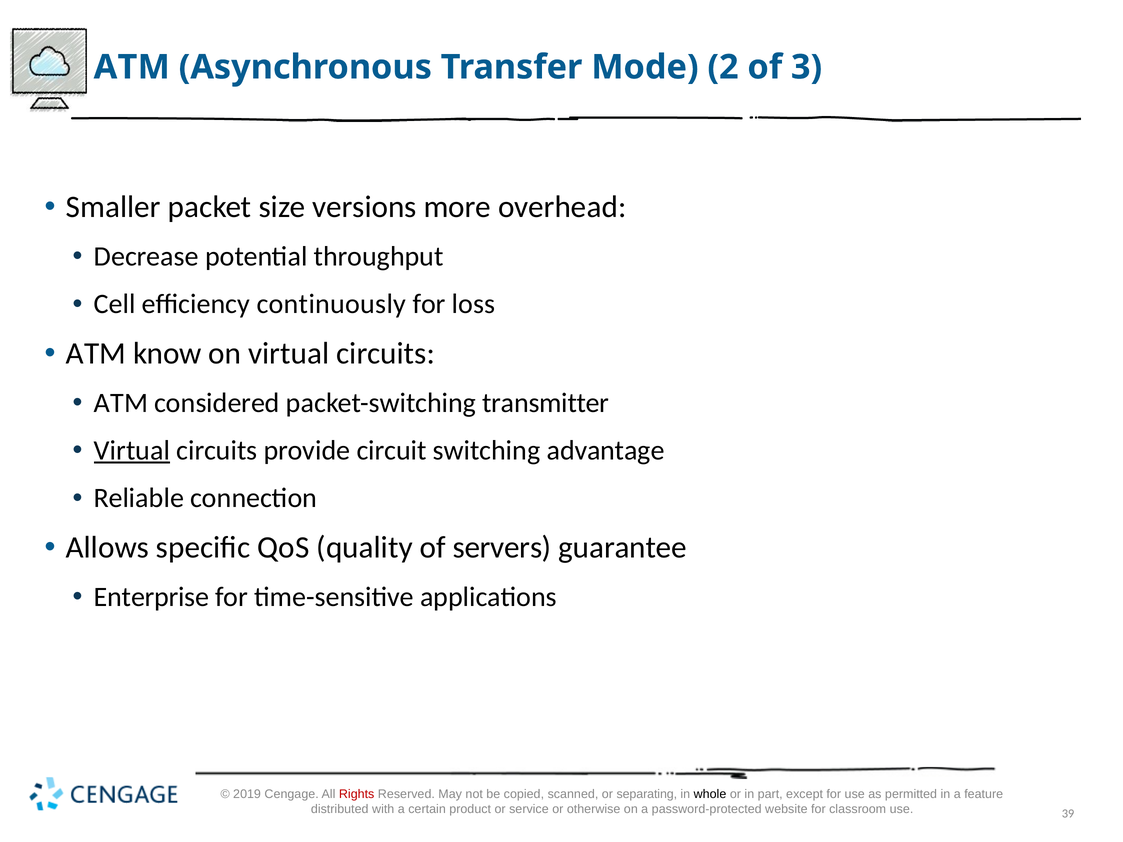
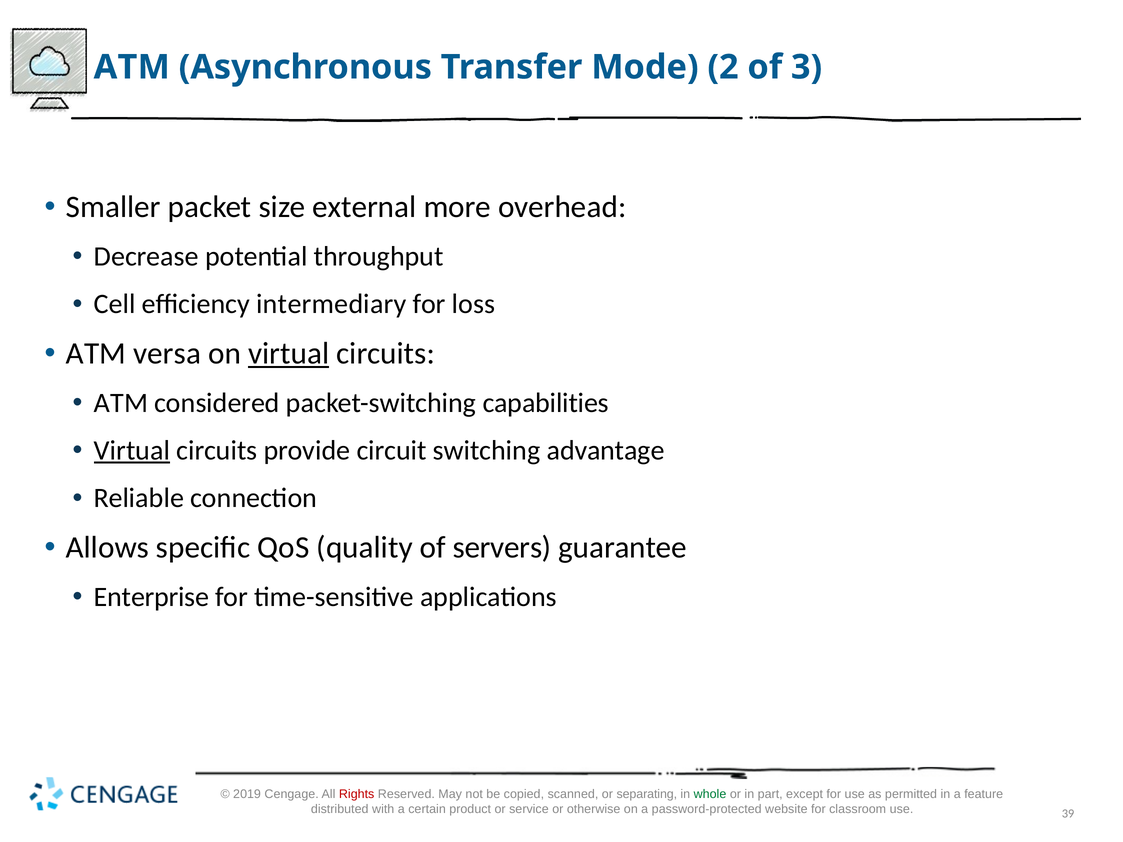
versions: versions -> external
continuously: continuously -> intermediary
know: know -> versa
virtual at (289, 354) underline: none -> present
transmitter: transmitter -> capabilities
whole colour: black -> green
